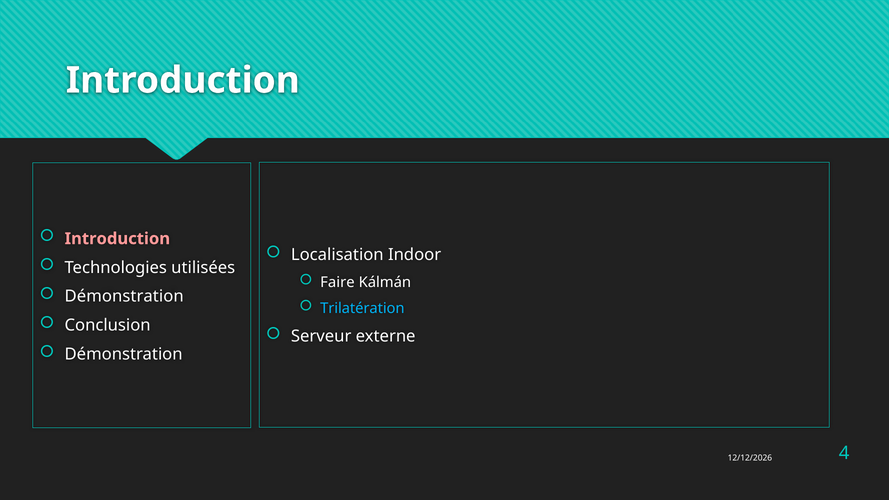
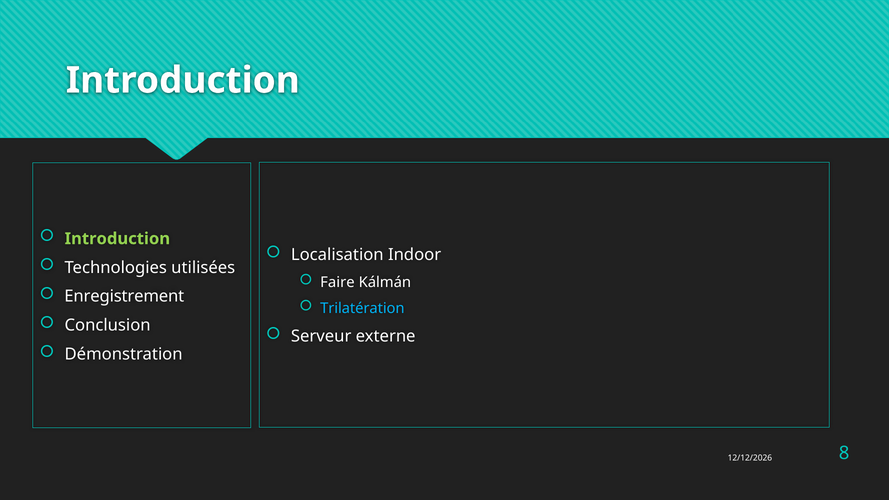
Introduction at (117, 239) colour: pink -> light green
Démonstration at (124, 297): Démonstration -> Enregistrement
4: 4 -> 8
